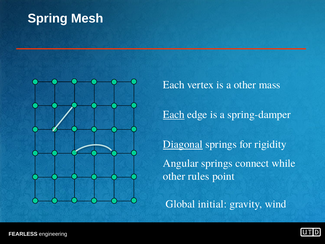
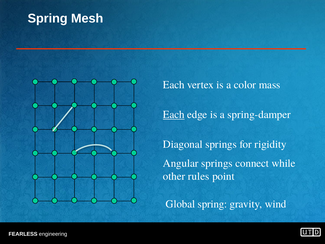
a other: other -> color
Diagonal underline: present -> none
Global initial: initial -> spring
